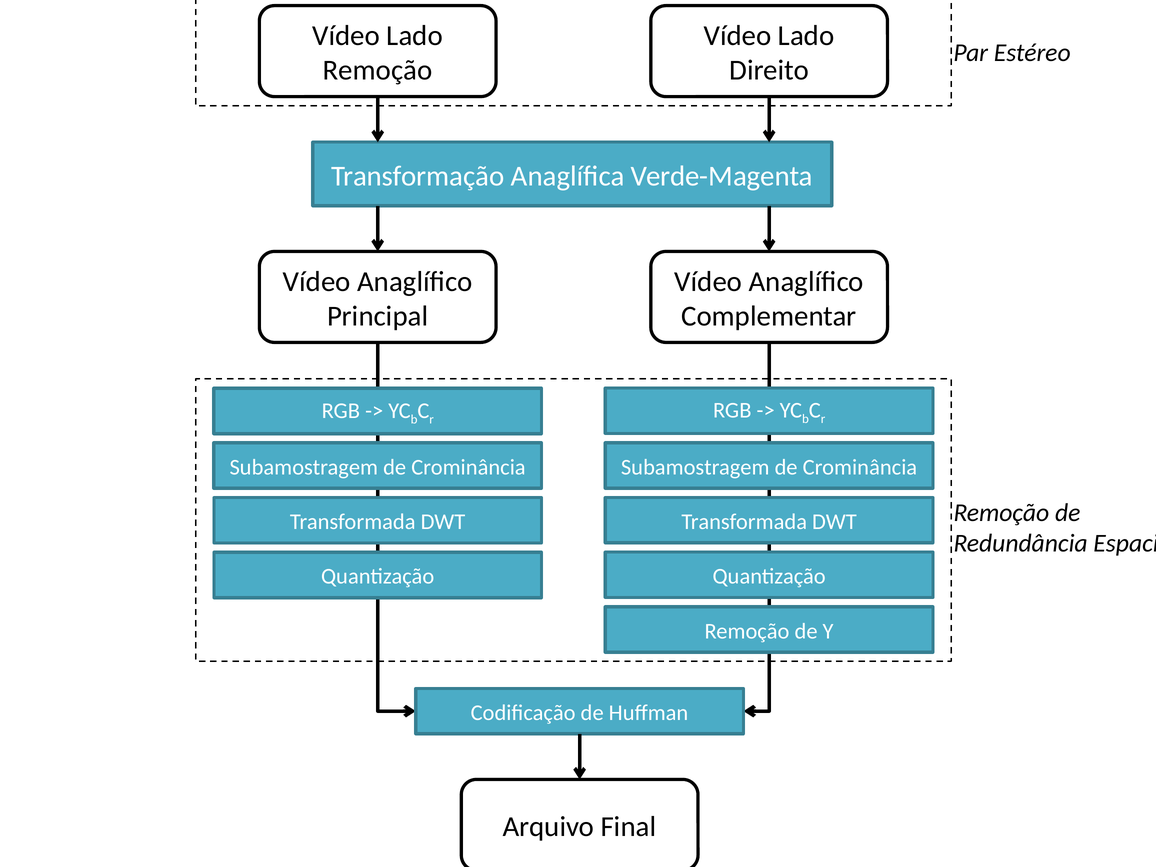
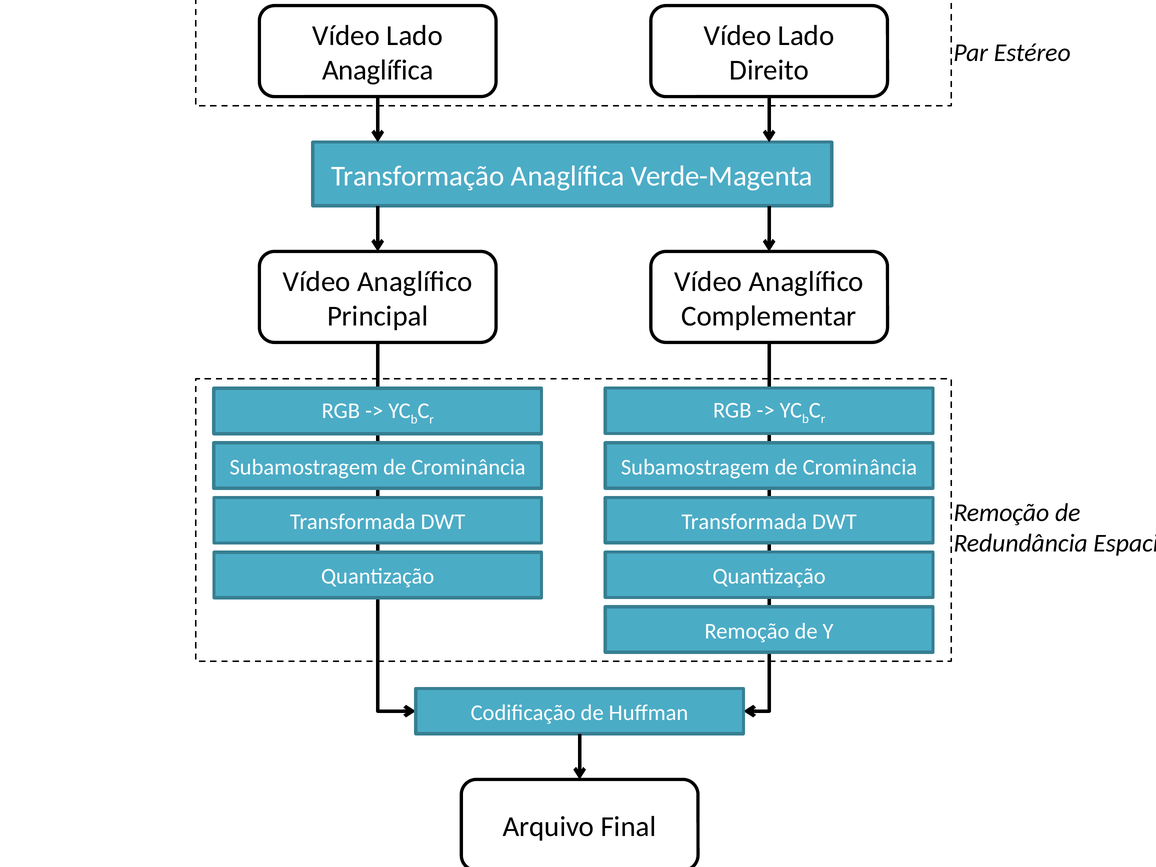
Remoção at (378, 70): Remoção -> Anaglífica
